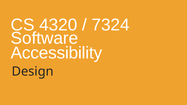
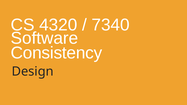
7324: 7324 -> 7340
Accessibility: Accessibility -> Consistency
